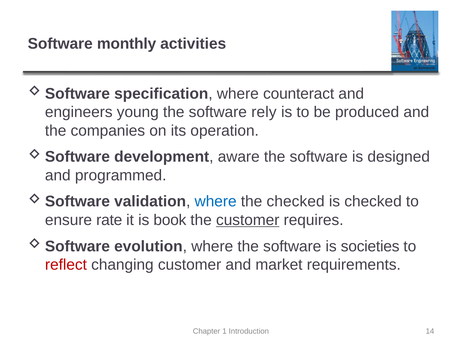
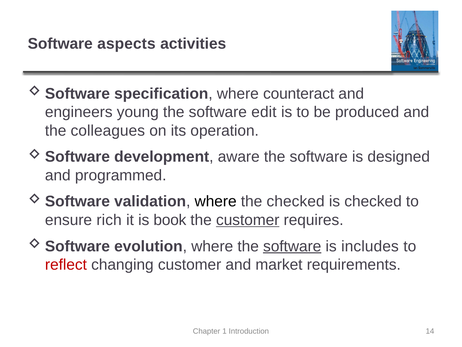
monthly: monthly -> aspects
rely: rely -> edit
companies: companies -> colleagues
where at (216, 201) colour: blue -> black
rate: rate -> rich
software at (292, 246) underline: none -> present
societies: societies -> includes
